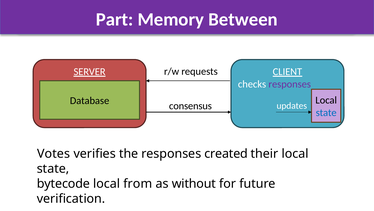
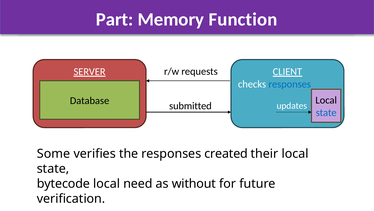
Between: Between -> Function
responses at (290, 84) colour: purple -> blue
consensus: consensus -> submitted
Votes: Votes -> Some
from: from -> need
